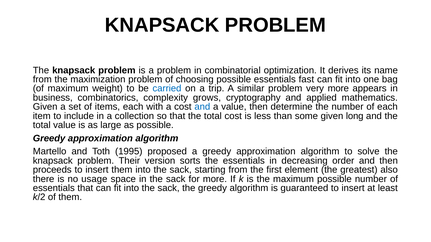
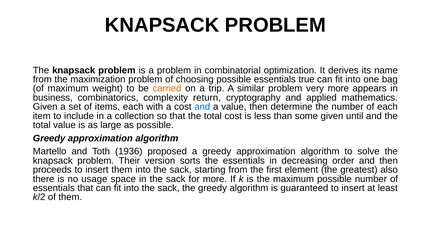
fast: fast -> true
carried colour: blue -> orange
grows: grows -> return
long: long -> until
1995: 1995 -> 1936
